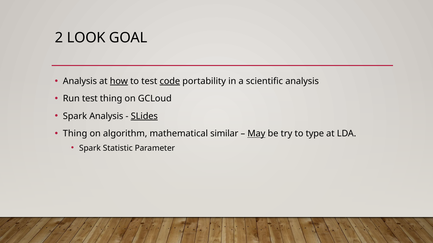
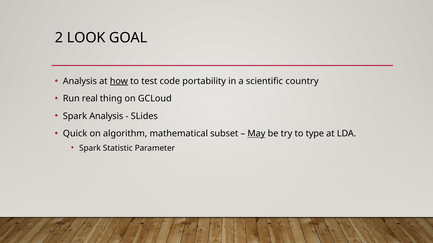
code underline: present -> none
scientific analysis: analysis -> country
Run test: test -> real
SLides underline: present -> none
Thing at (75, 134): Thing -> Quick
similar: similar -> subset
